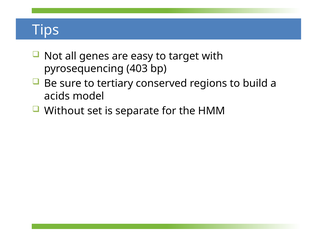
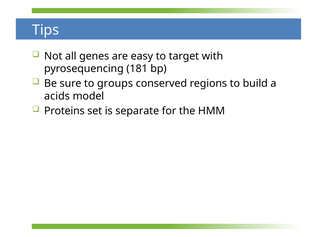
403: 403 -> 181
tertiary: tertiary -> groups
Without: Without -> Proteins
